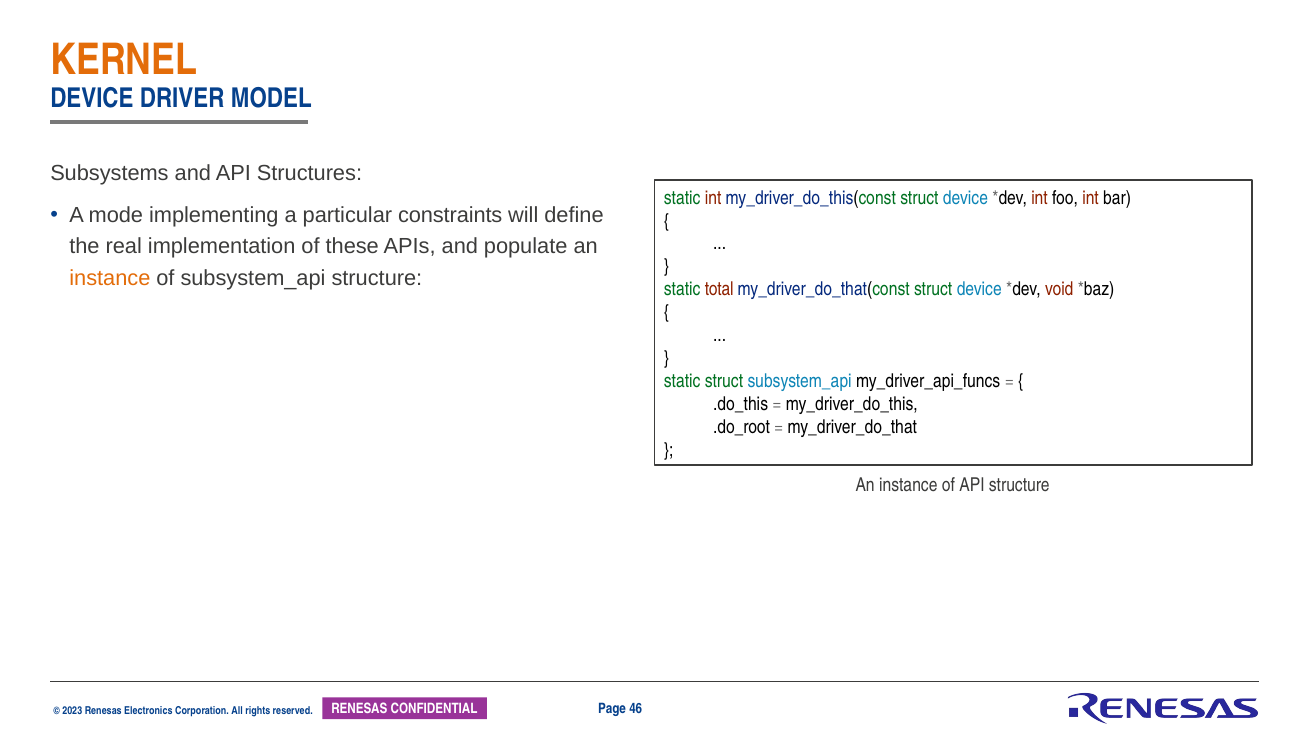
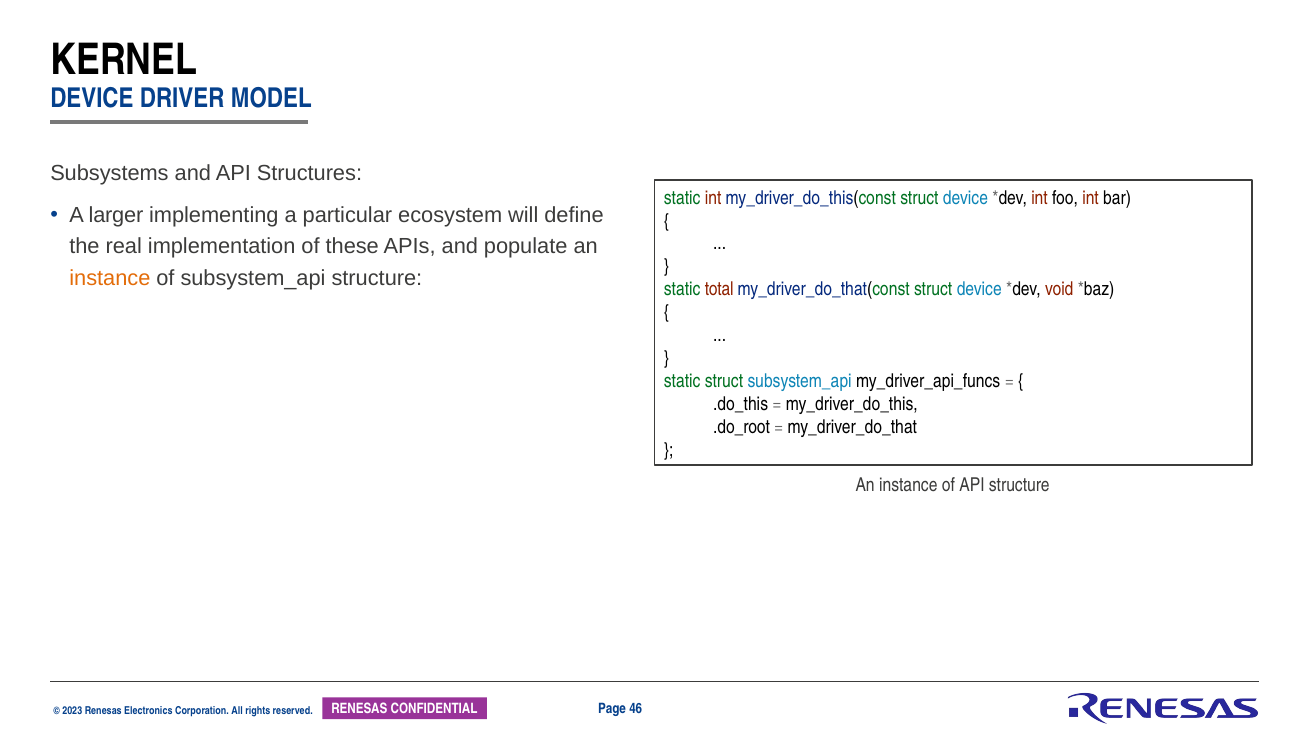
KERNEL colour: orange -> black
mode: mode -> larger
constraints: constraints -> ecosystem
